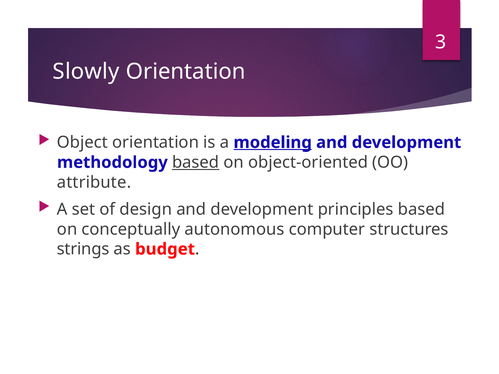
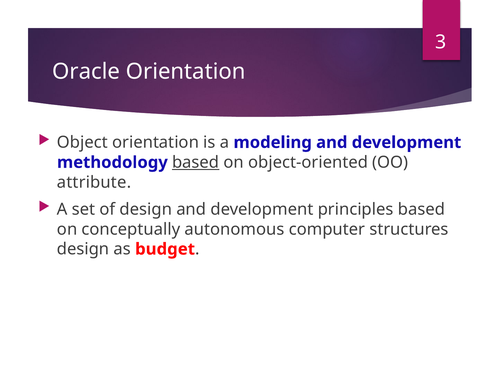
Slowly: Slowly -> Oracle
modeling underline: present -> none
strings at (83, 249): strings -> design
